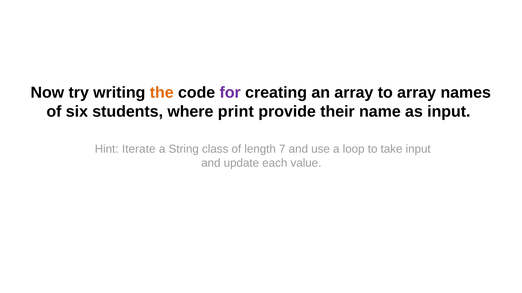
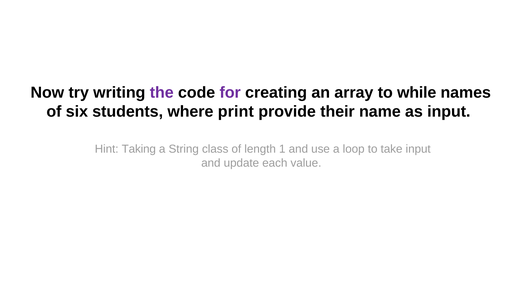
the colour: orange -> purple
to array: array -> while
Iterate: Iterate -> Taking
7: 7 -> 1
